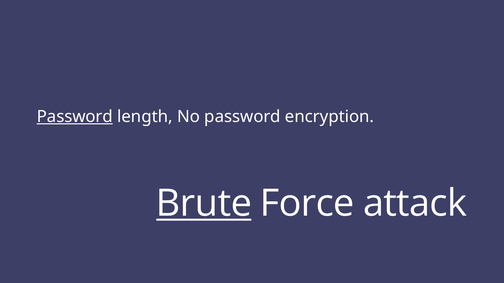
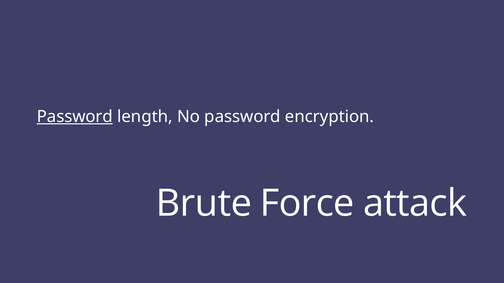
Brute underline: present -> none
